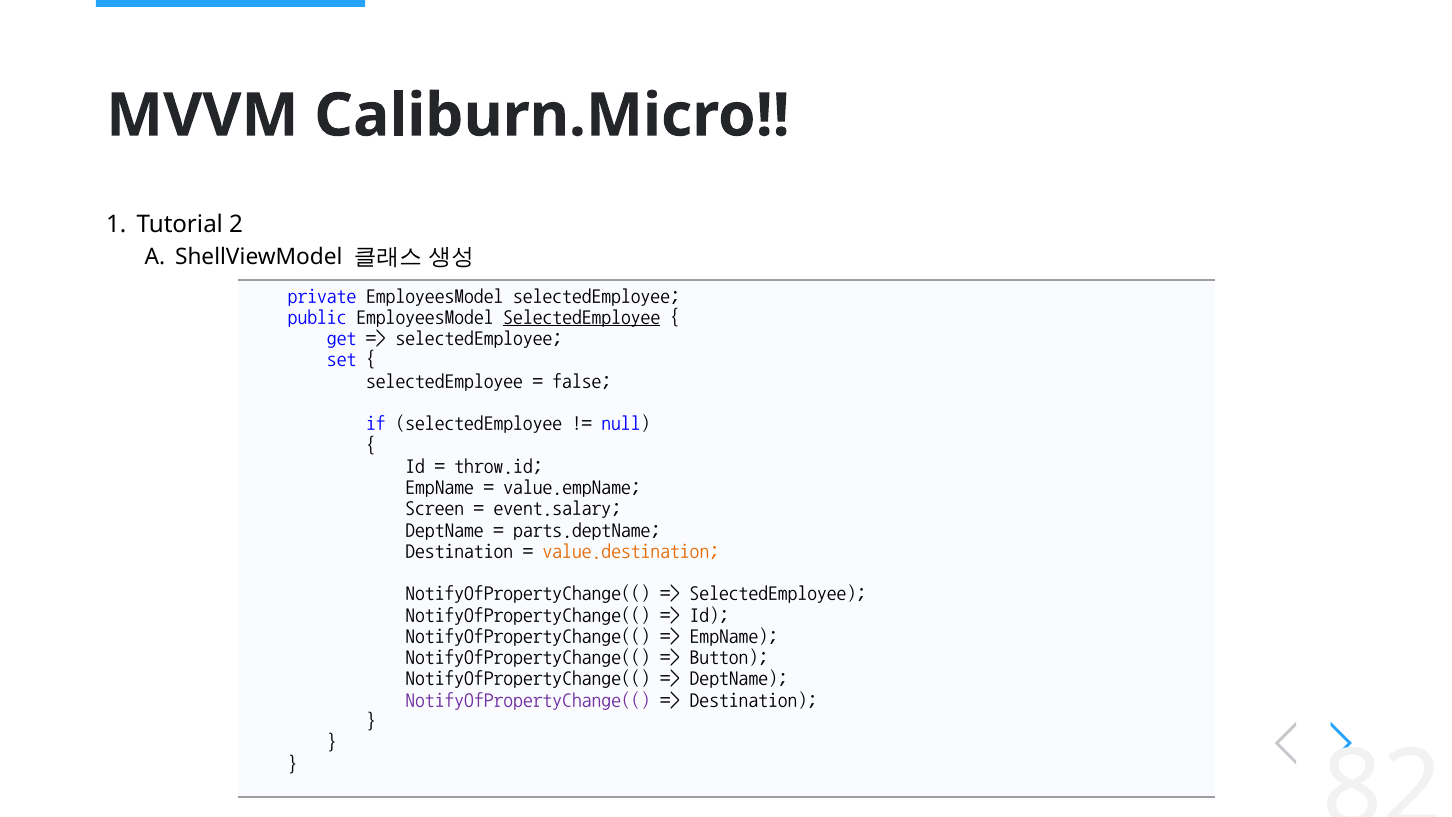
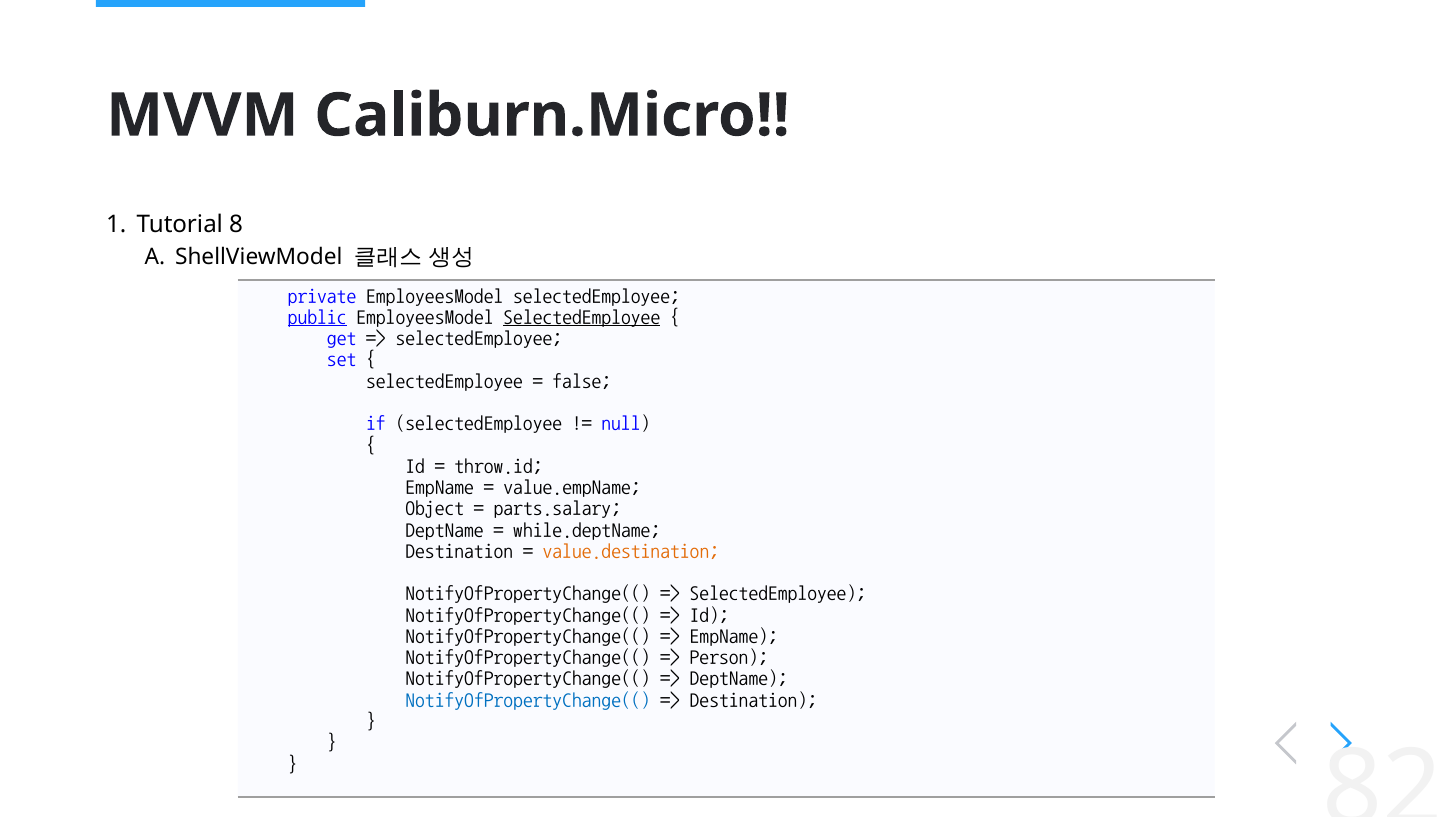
2: 2 -> 8
public underline: none -> present
Screen: Screen -> Object
event.salary: event.salary -> parts.salary
parts.deptName: parts.deptName -> while.deptName
Button: Button -> Person
NotifyOfPropertyChange(( at (528, 700) colour: purple -> blue
